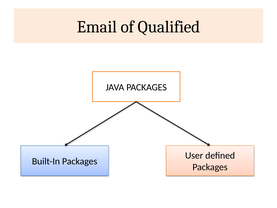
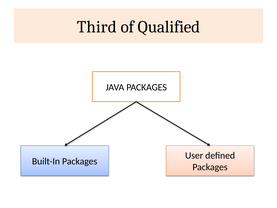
Email: Email -> Third
